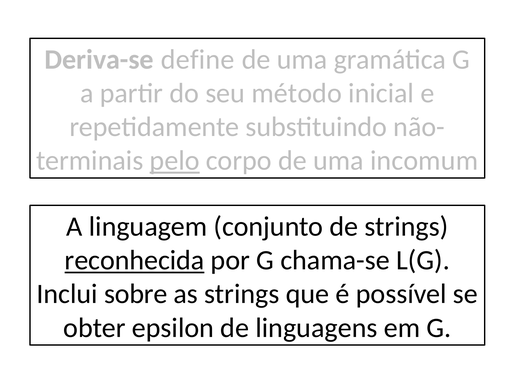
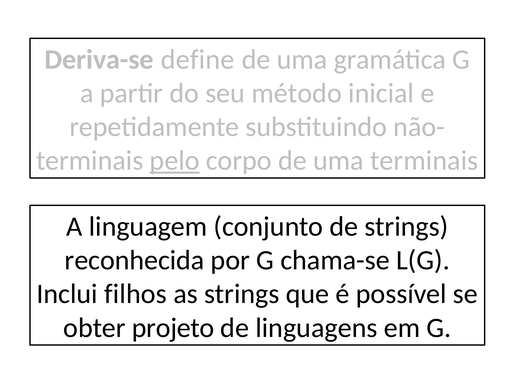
uma incomum: incomum -> terminais
reconhecida underline: present -> none
sobre: sobre -> filhos
epsilon: epsilon -> projeto
